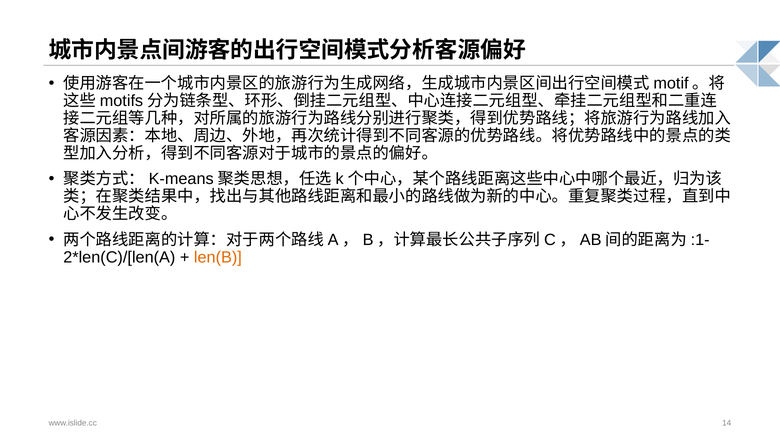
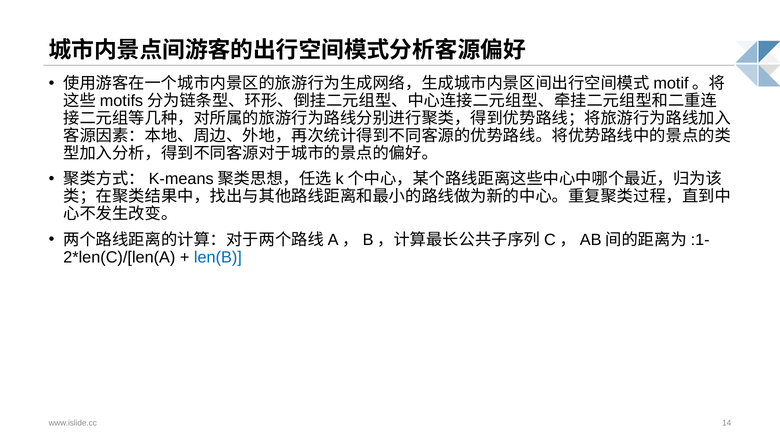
len(B colour: orange -> blue
